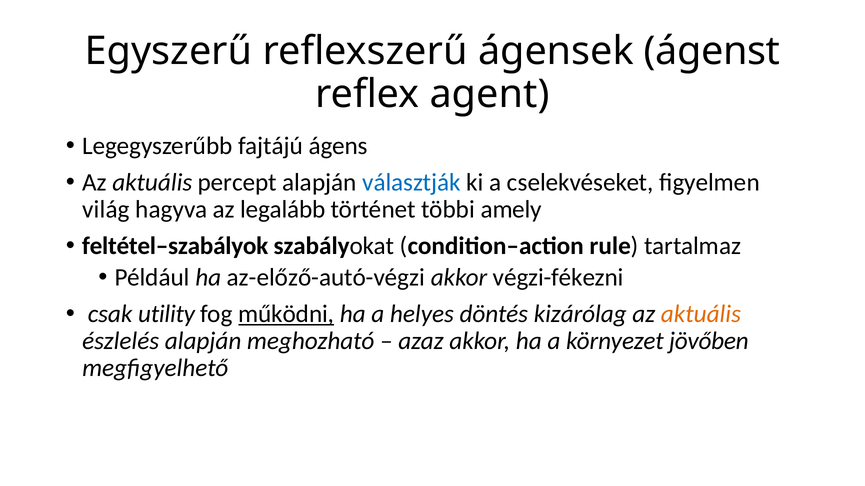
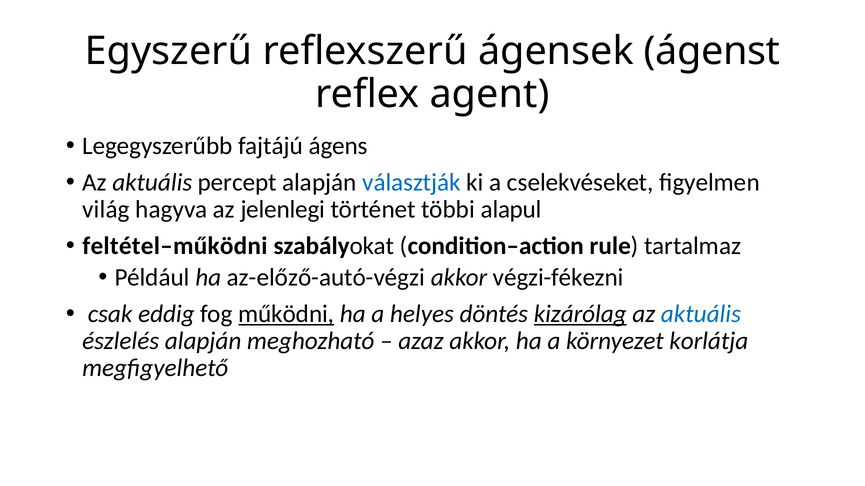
legalább: legalább -> jelenlegi
amely: amely -> alapul
feltétel–szabályok: feltétel–szabályok -> feltétel–működni
utility: utility -> eddig
kizárólag underline: none -> present
aktuális at (701, 314) colour: orange -> blue
jövőben: jövőben -> korlátja
